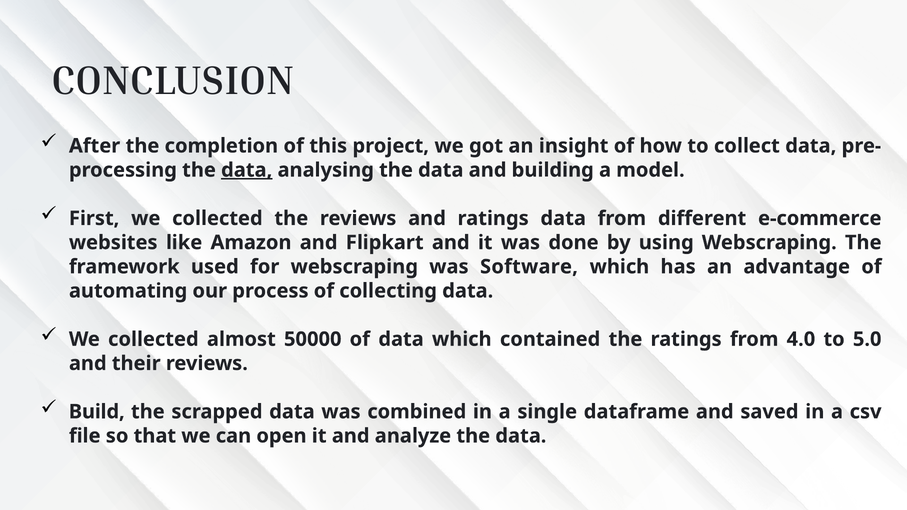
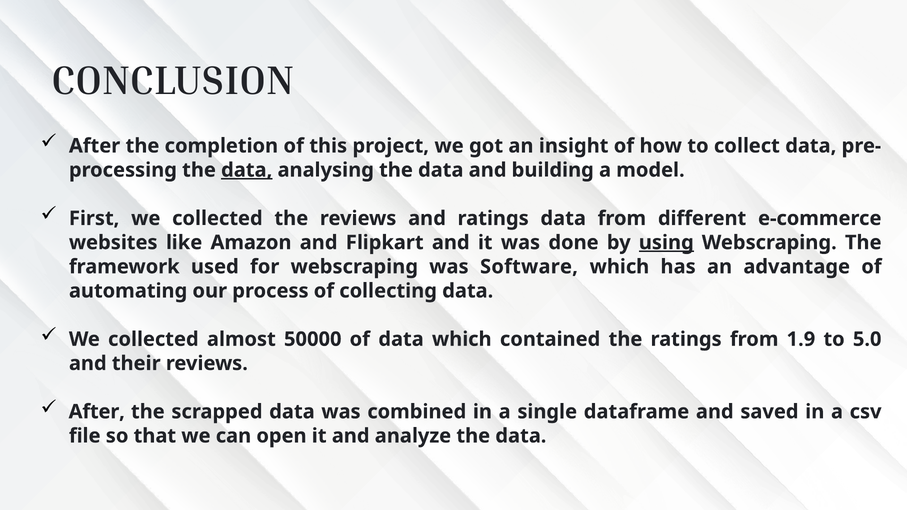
using underline: none -> present
4.0: 4.0 -> 1.9
Build at (97, 412): Build -> After
